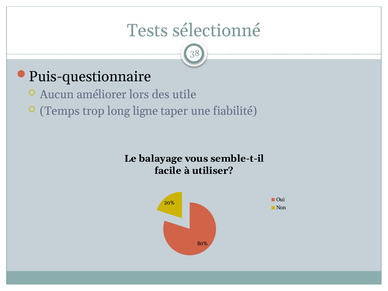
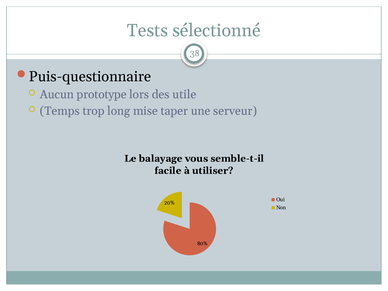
améliorer: améliorer -> prototype
ligne: ligne -> mise
fiabilité: fiabilité -> serveur
